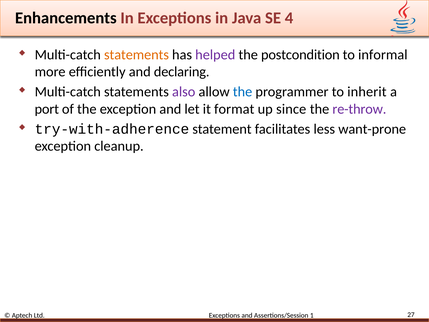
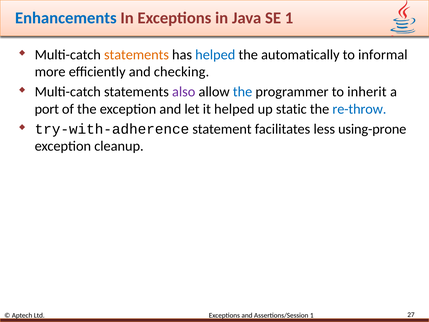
Enhancements colour: black -> blue
SE 4: 4 -> 1
helped at (215, 55) colour: purple -> blue
postcondition: postcondition -> automatically
declaring: declaring -> checking
it format: format -> helped
since: since -> static
re-throw colour: purple -> blue
want-prone: want-prone -> using-prone
